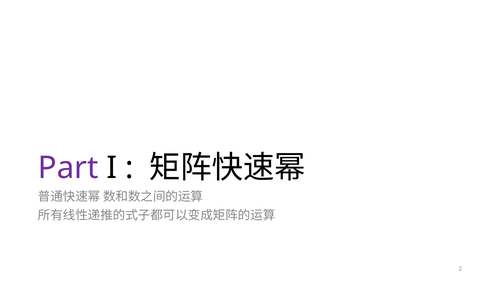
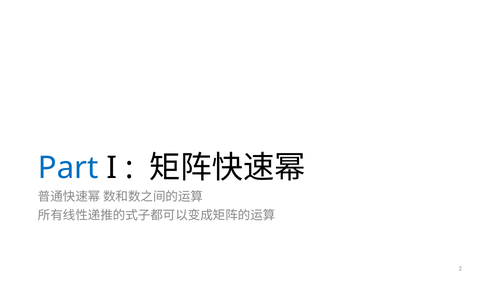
Part colour: purple -> blue
